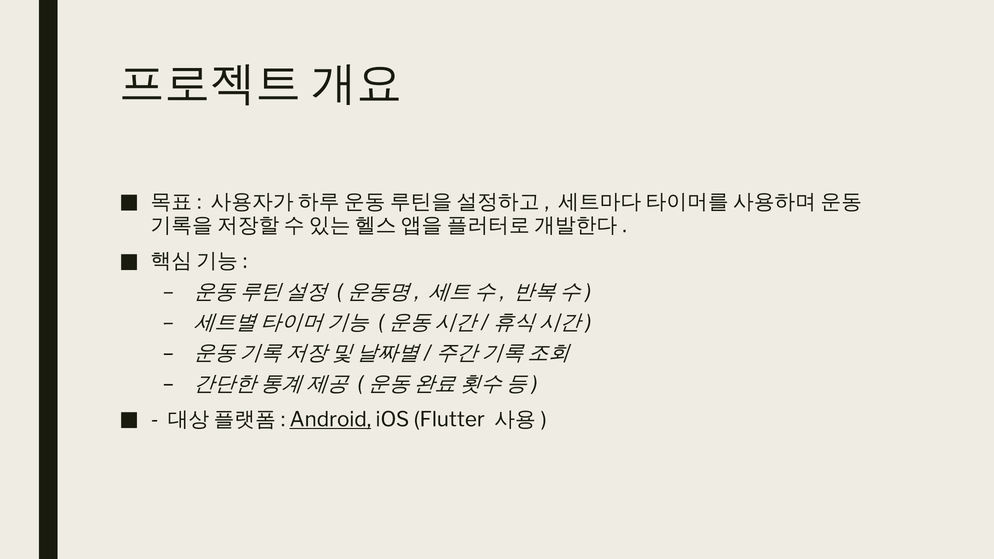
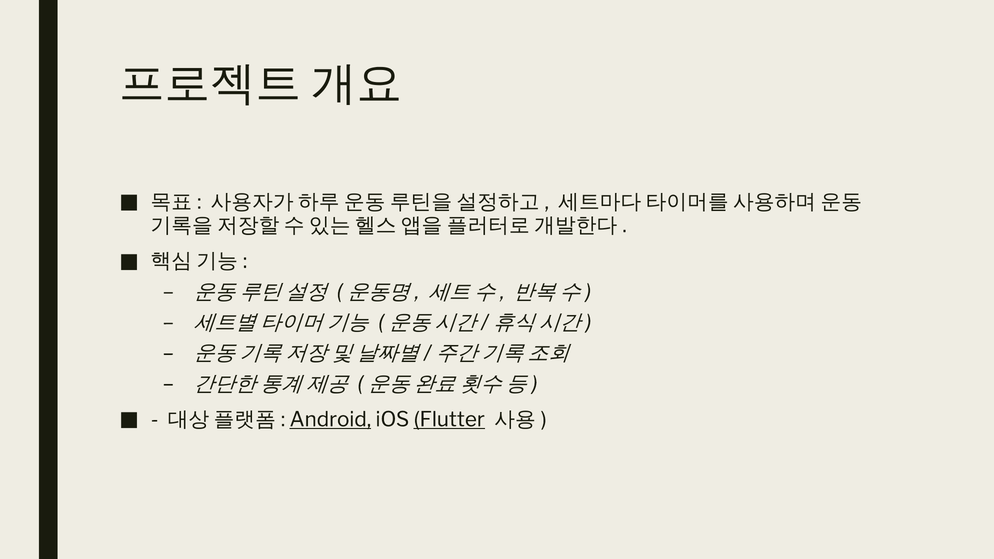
Flutter underline: none -> present
